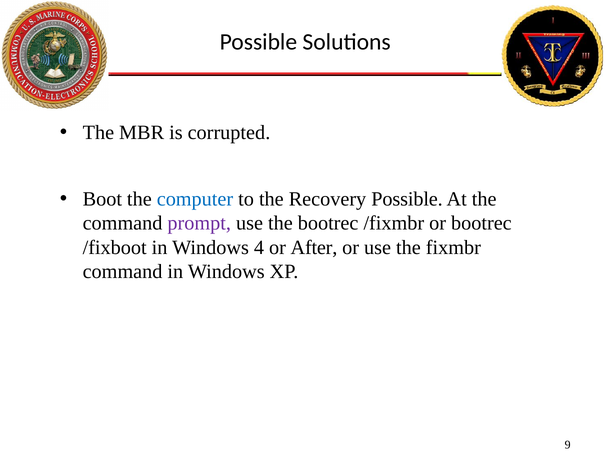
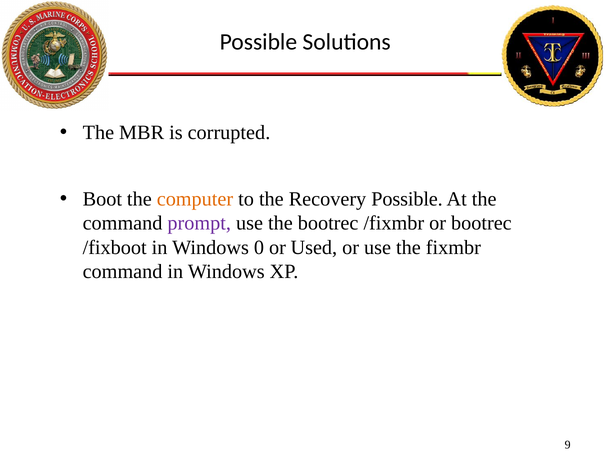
computer colour: blue -> orange
4: 4 -> 0
After: After -> Used
